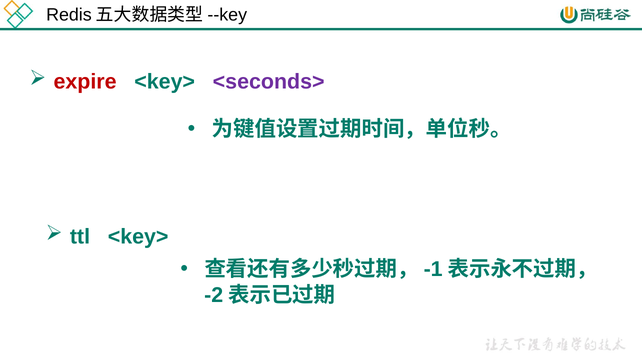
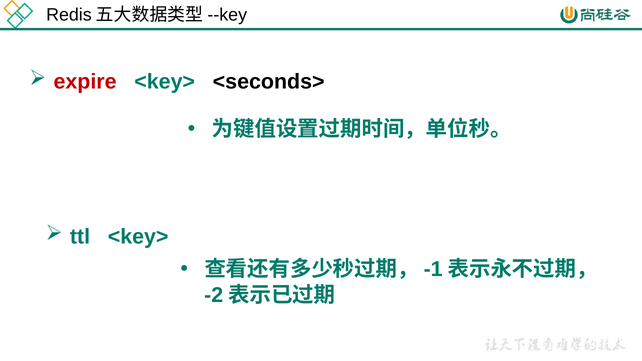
<seconds> colour: purple -> black
